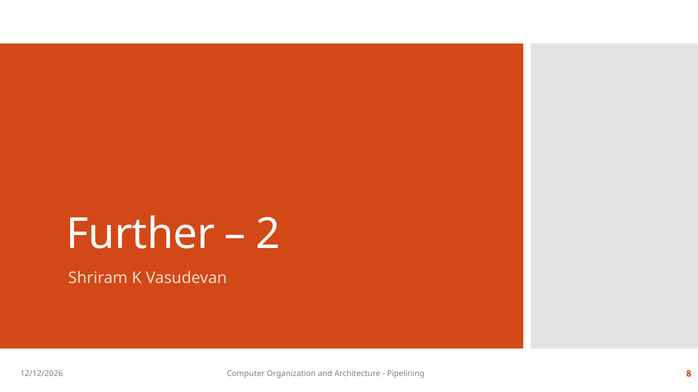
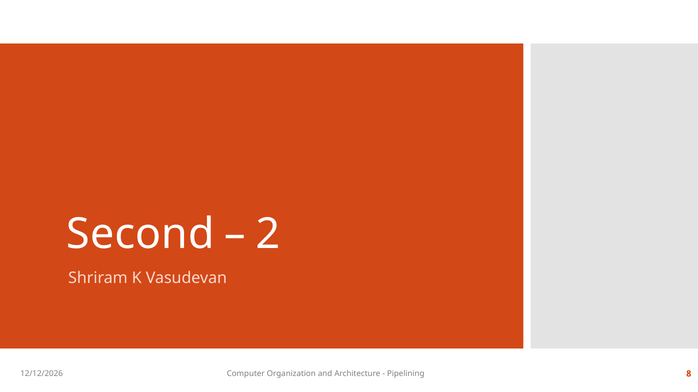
Further: Further -> Second
